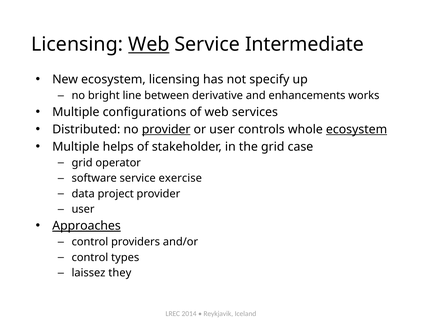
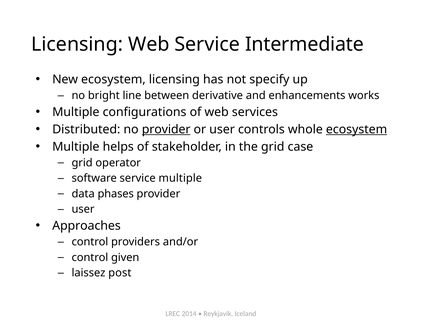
Web at (149, 44) underline: present -> none
service exercise: exercise -> multiple
project: project -> phases
Approaches underline: present -> none
types: types -> given
they: they -> post
